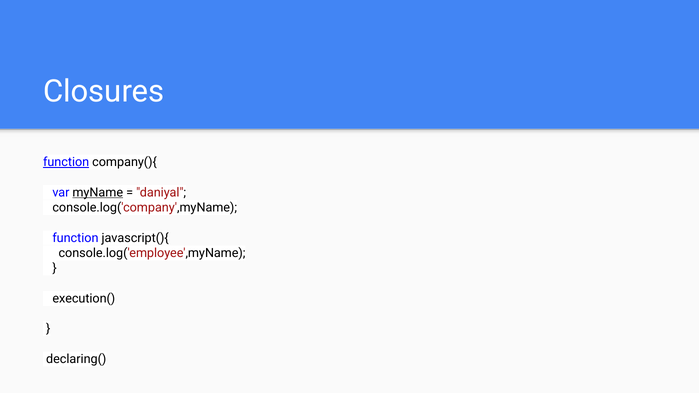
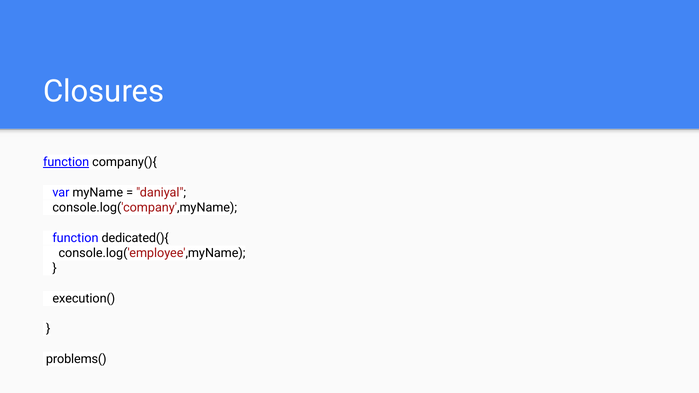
myName underline: present -> none
javascript(){: javascript(){ -> dedicated(){
declaring(: declaring( -> problems(
